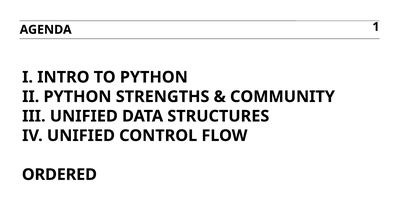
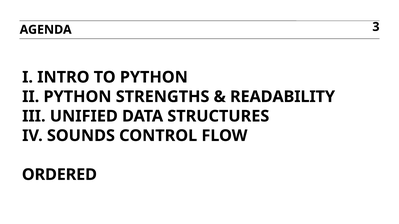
1: 1 -> 3
COMMUNITY: COMMUNITY -> READABILITY
IV UNIFIED: UNIFIED -> SOUNDS
